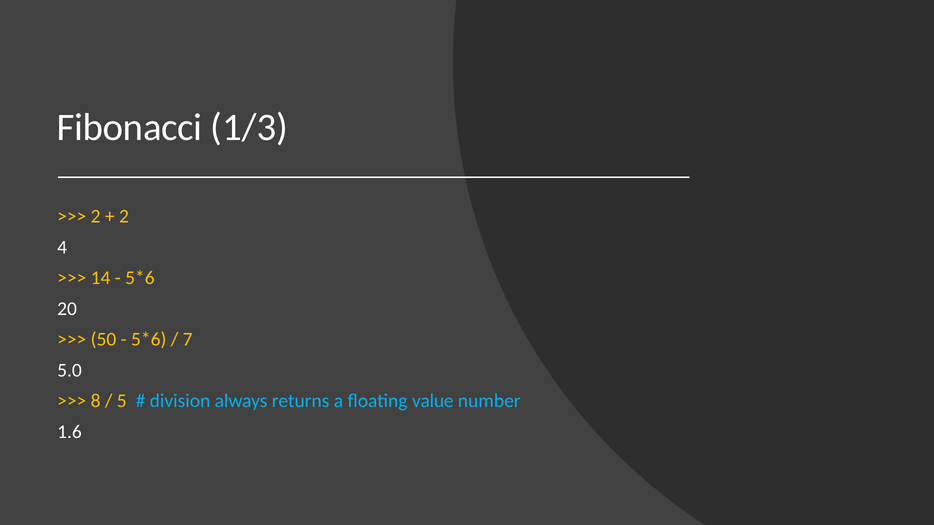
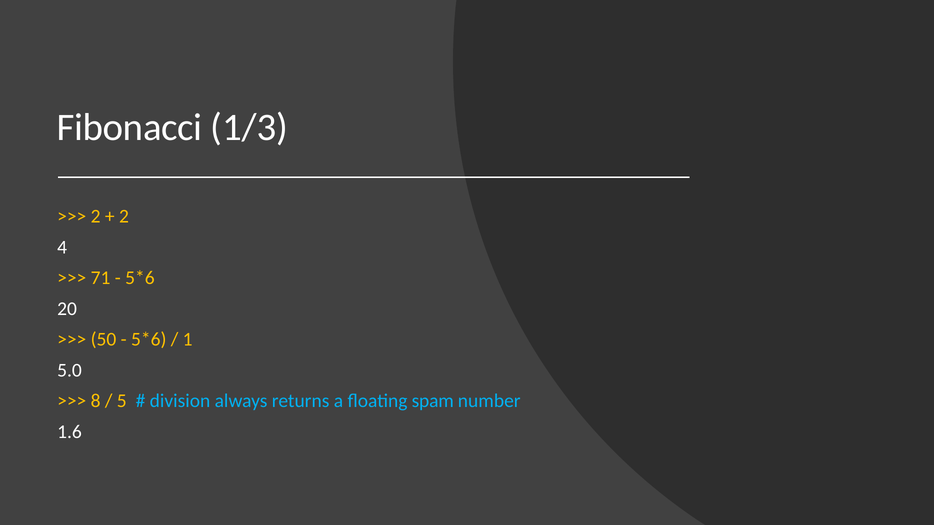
14: 14 -> 71
7: 7 -> 1
value: value -> spam
